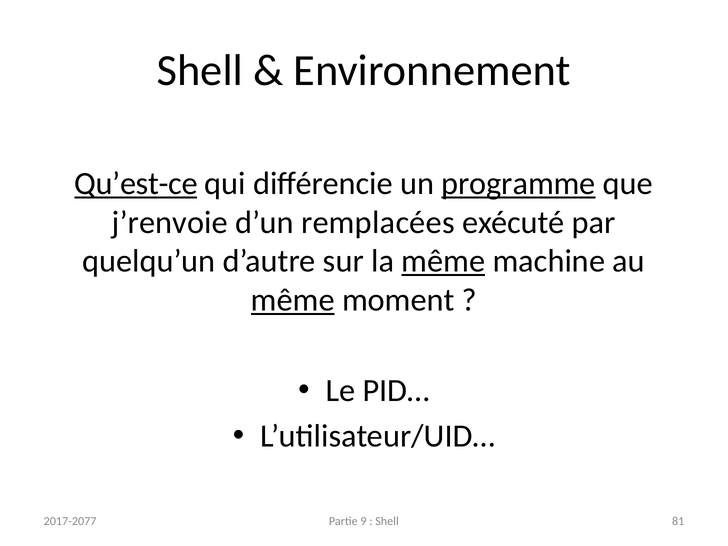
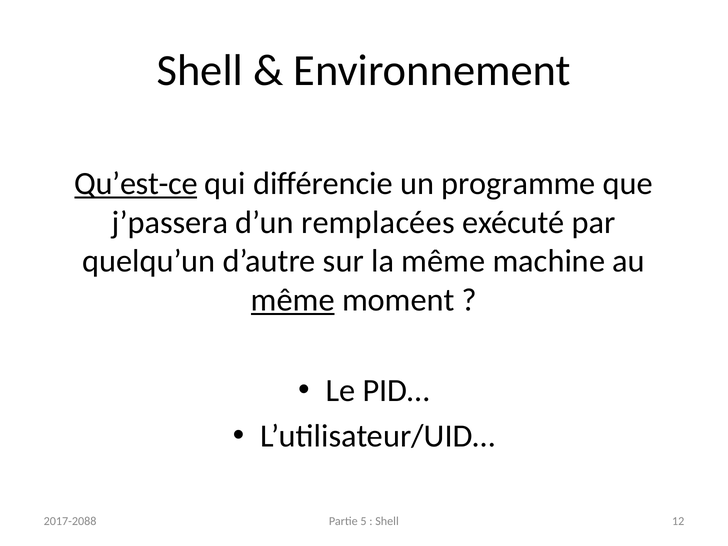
programme underline: present -> none
j’renvoie: j’renvoie -> j’passera
même at (443, 261) underline: present -> none
9: 9 -> 5
81: 81 -> 12
2017-2077: 2017-2077 -> 2017-2088
